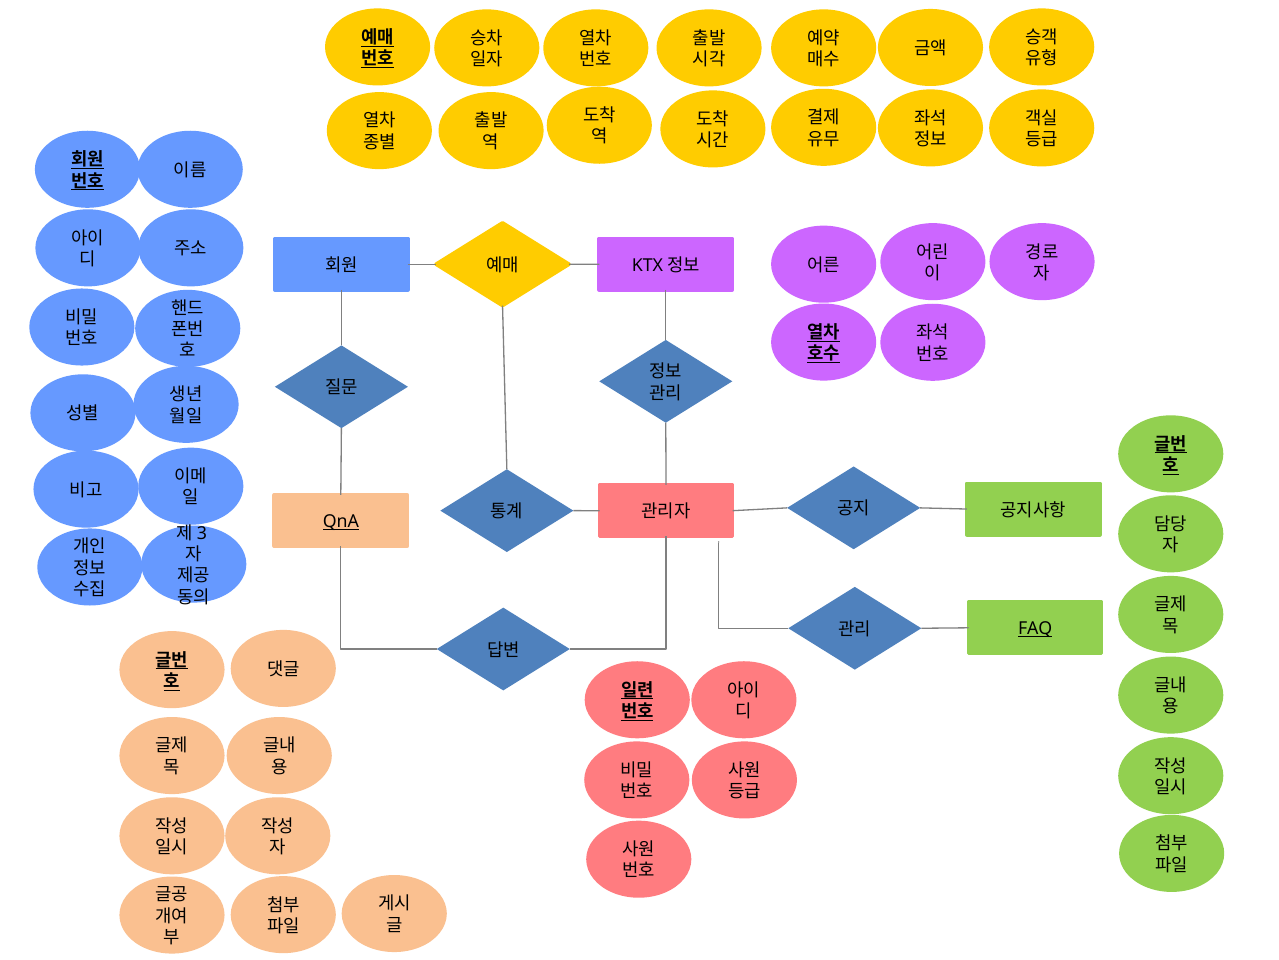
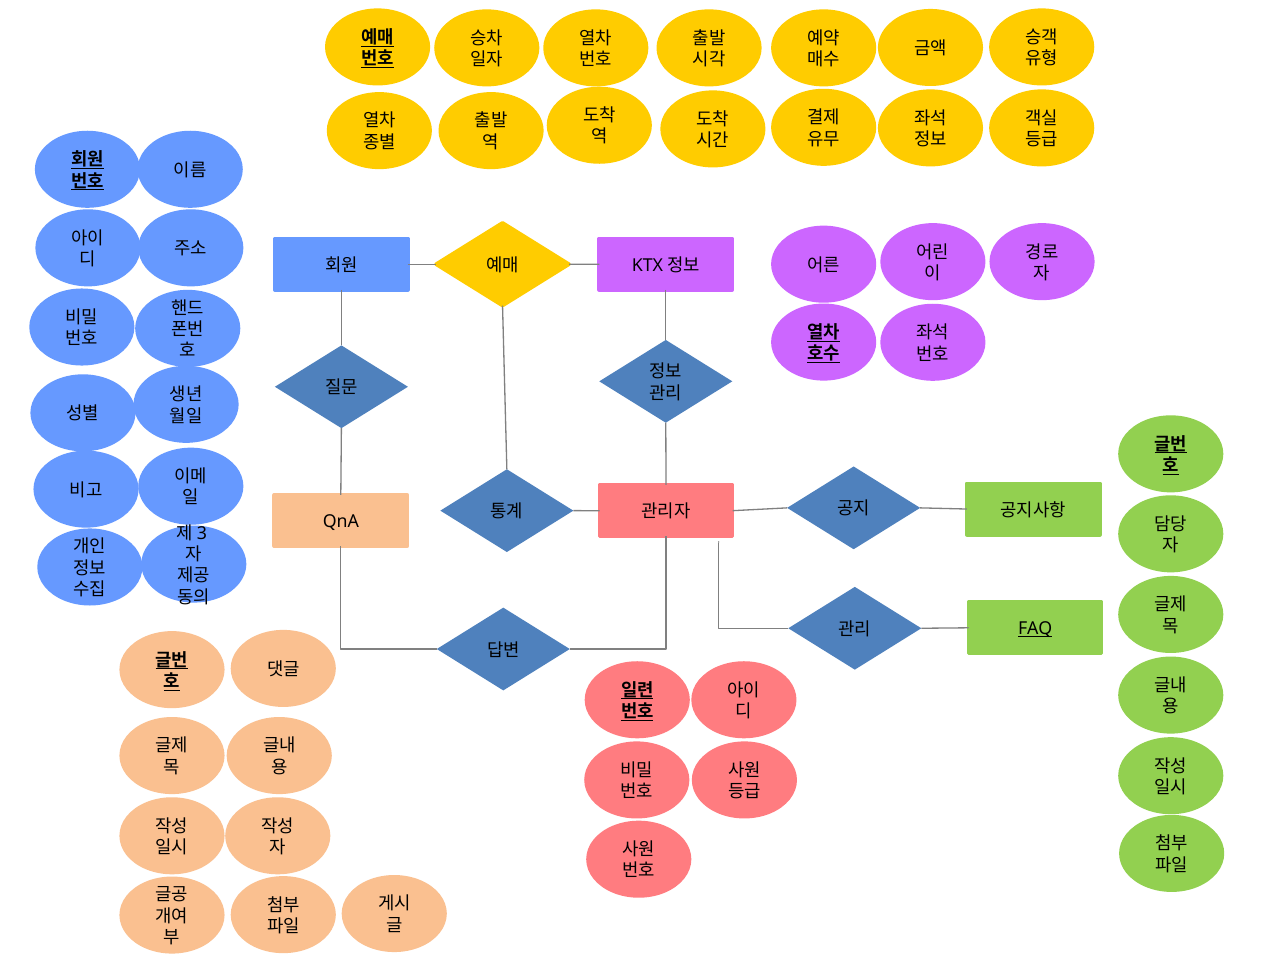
QnA underline: present -> none
